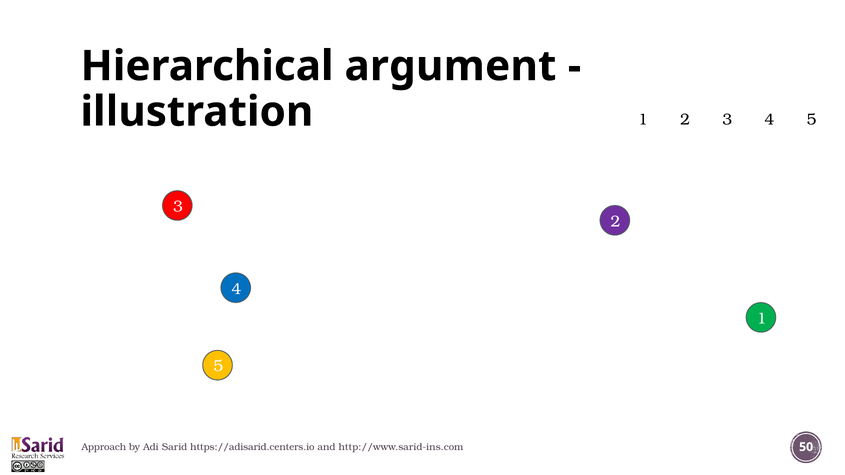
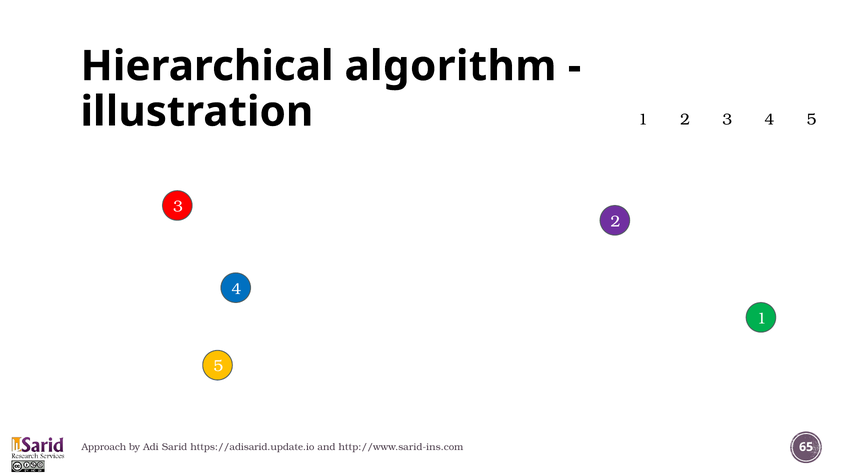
argument: argument -> algorithm
https://adisarid.centers.io: https://adisarid.centers.io -> https://adisarid.update.io
50: 50 -> 65
